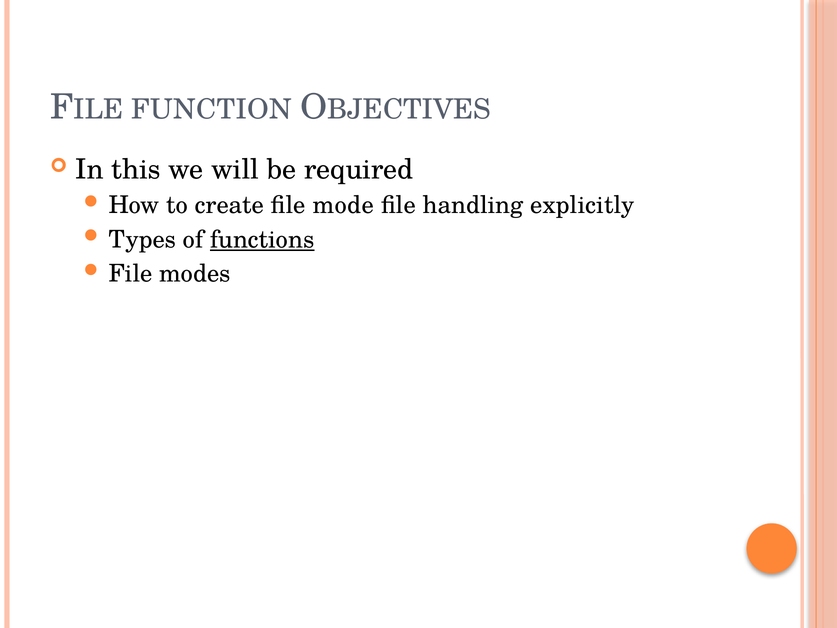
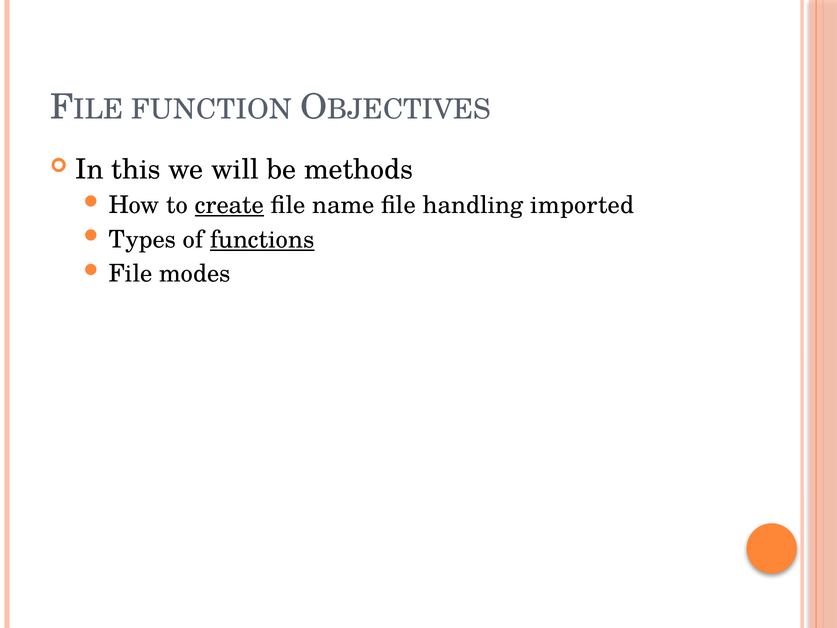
required: required -> methods
create underline: none -> present
mode: mode -> name
explicitly: explicitly -> imported
